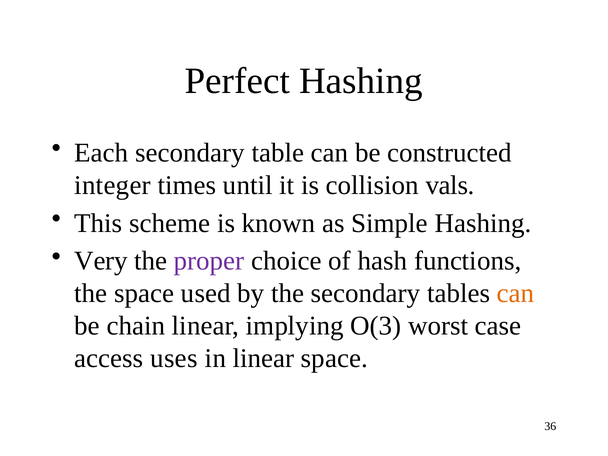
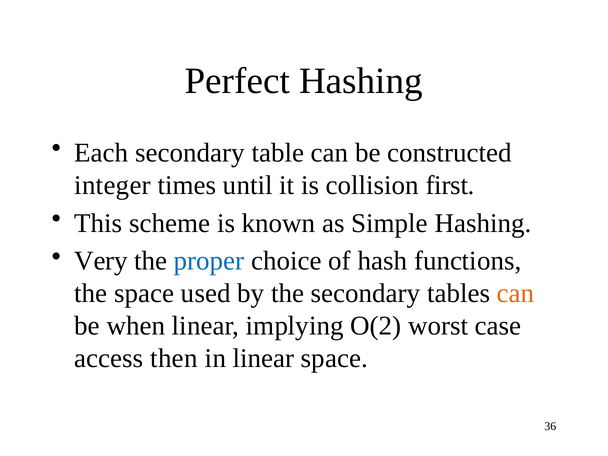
vals: vals -> first
proper colour: purple -> blue
chain: chain -> when
O(3: O(3 -> O(2
uses: uses -> then
